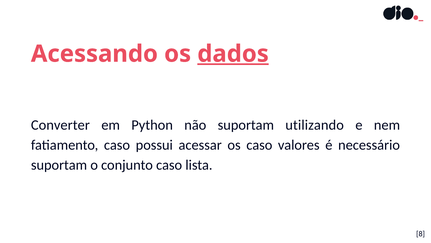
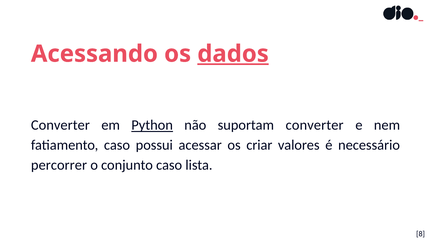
Python underline: none -> present
suportam utilizando: utilizando -> converter
os caso: caso -> criar
suportam at (59, 165): suportam -> percorrer
